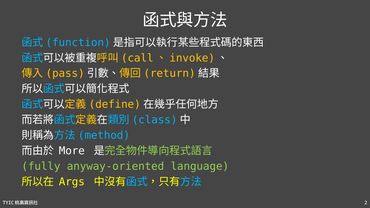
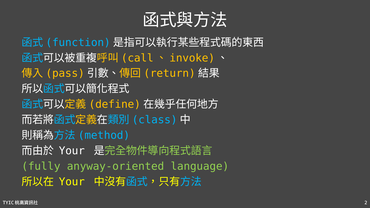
More at (72, 151): More -> Your
Args at (72, 182): Args -> Your
